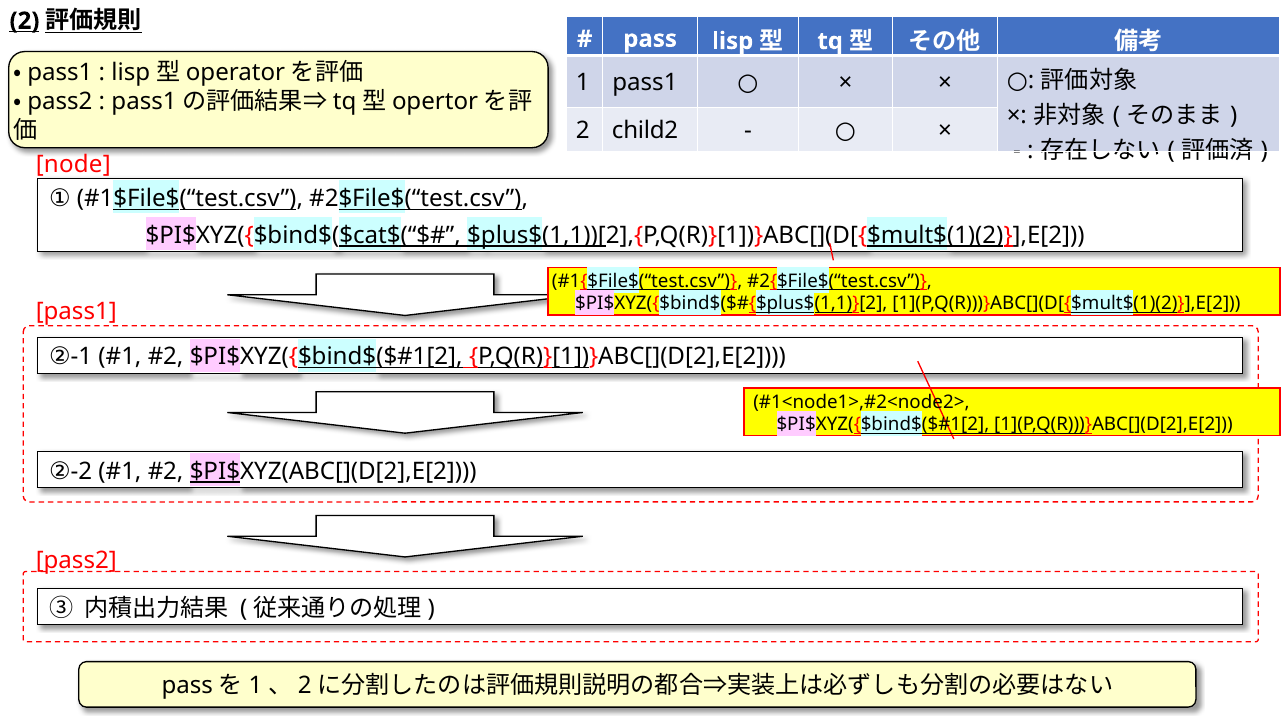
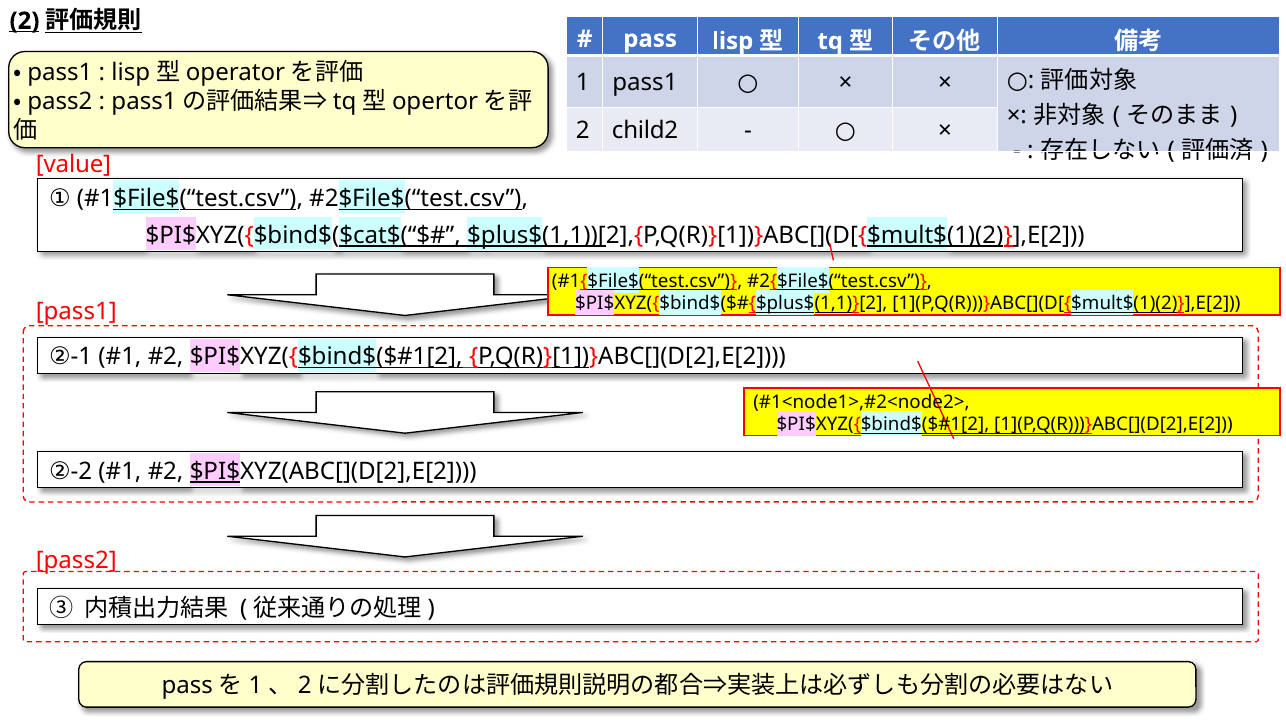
node: node -> value
